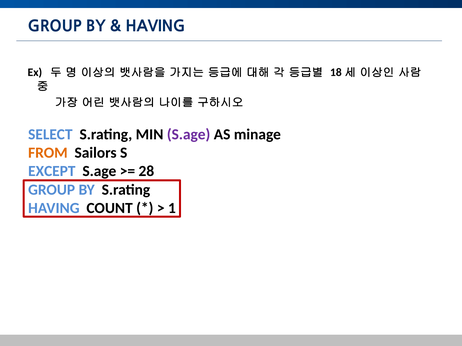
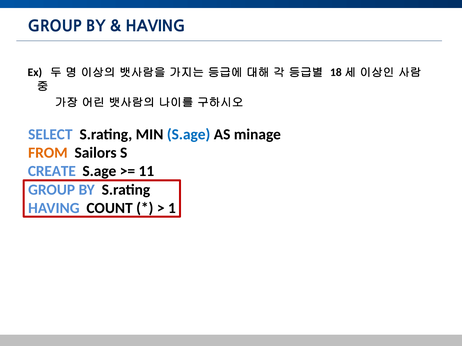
S.age at (189, 135) colour: purple -> blue
EXCEPT: EXCEPT -> CREATE
28: 28 -> 11
